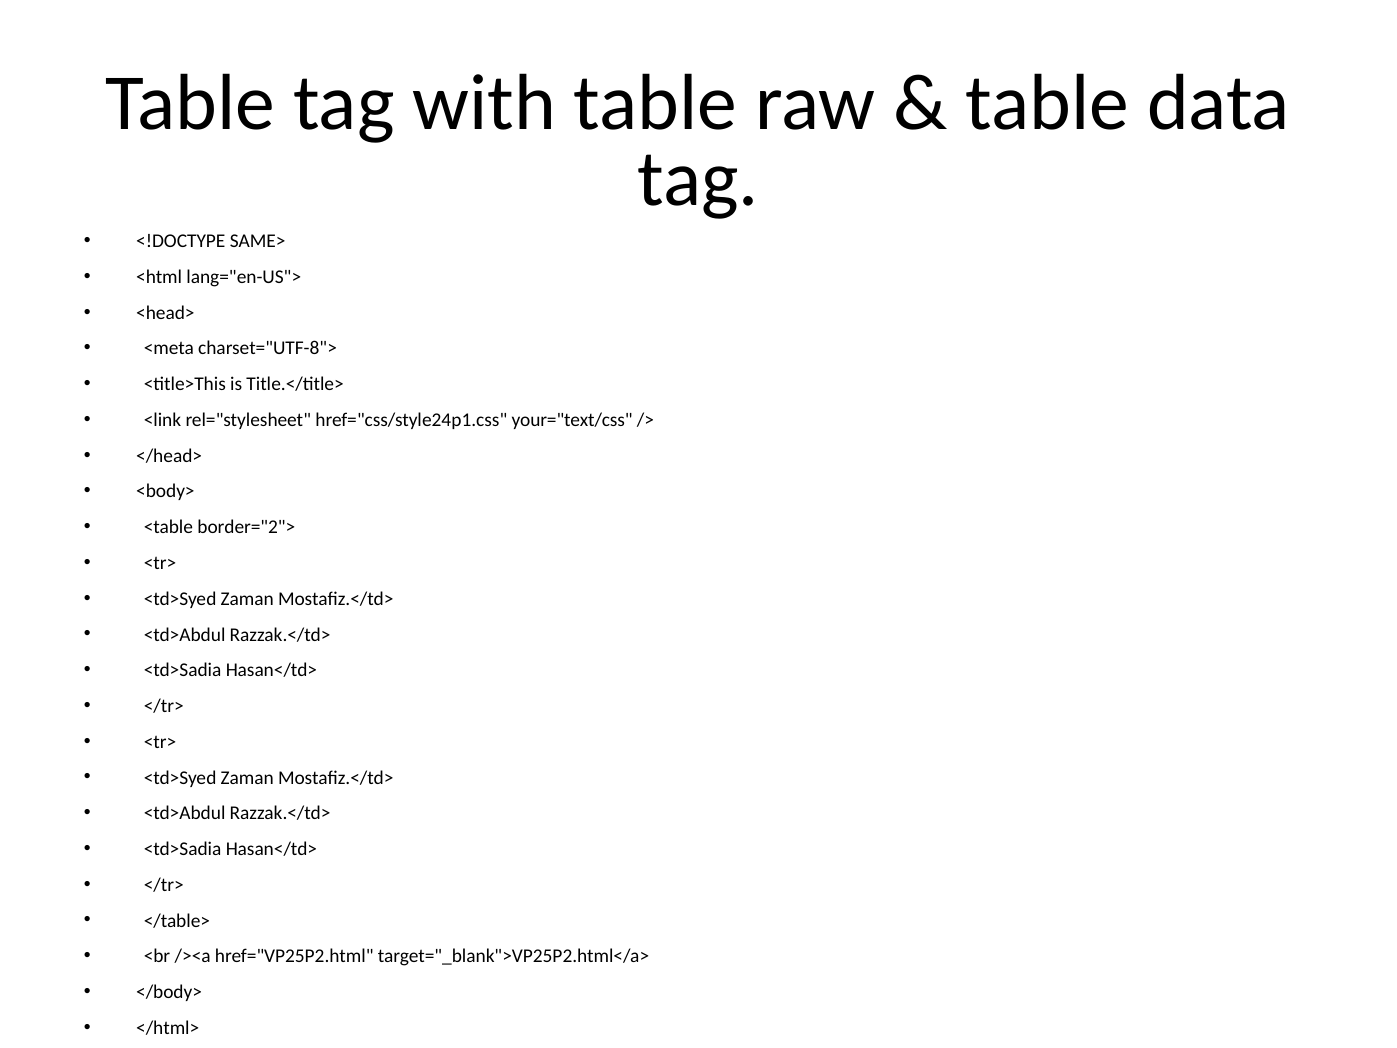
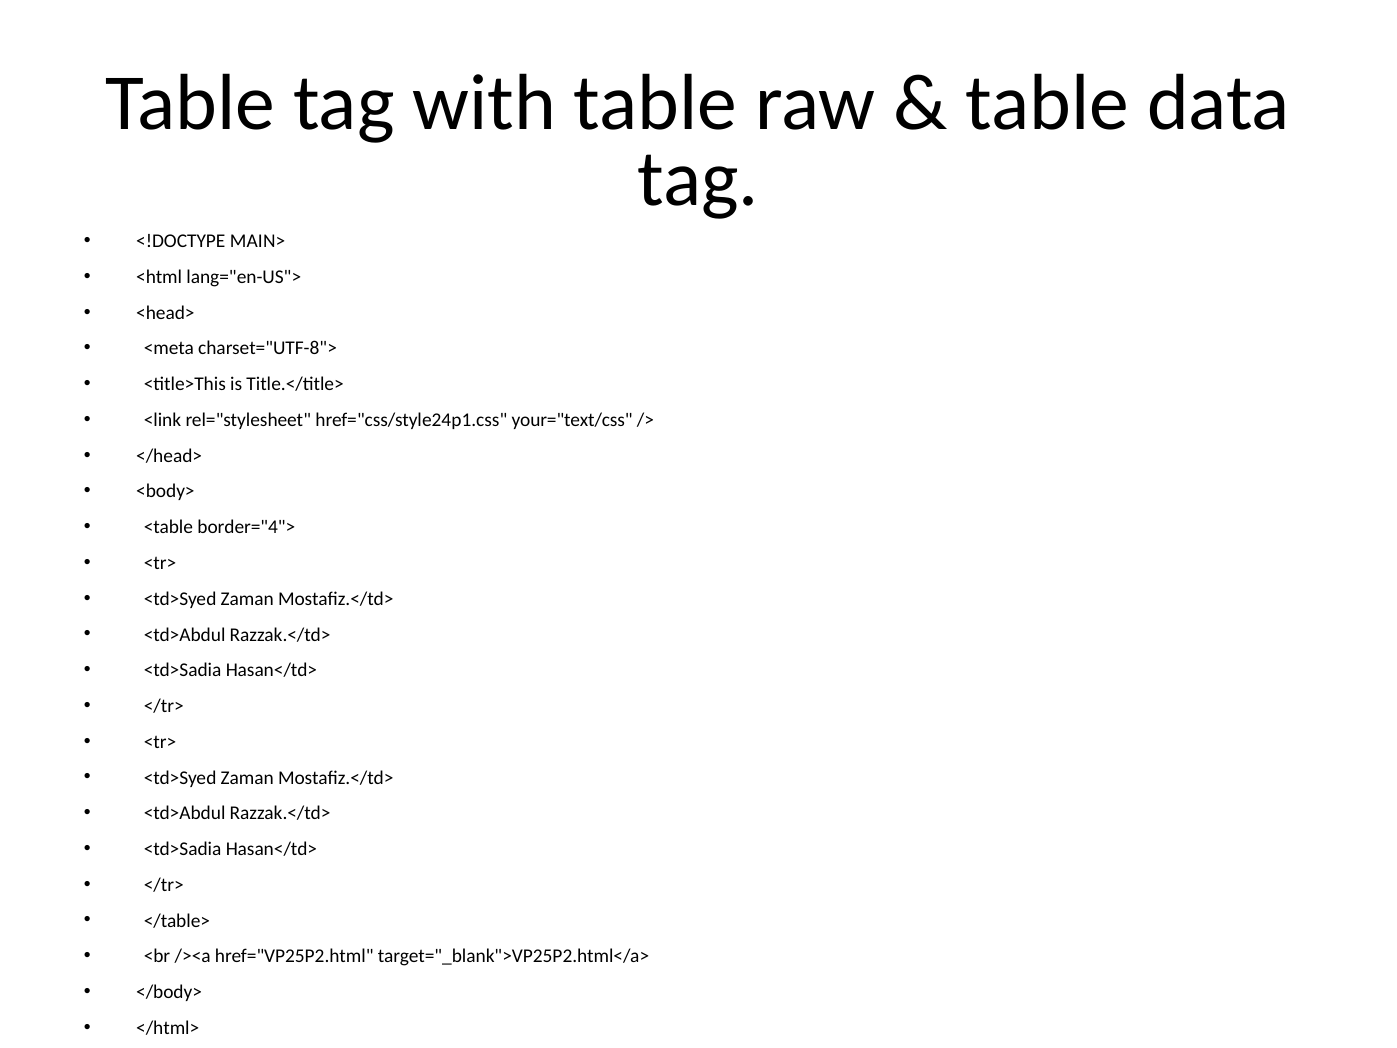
SAME>: SAME> -> MAIN>
border="2">: border="2"> -> border="4">
